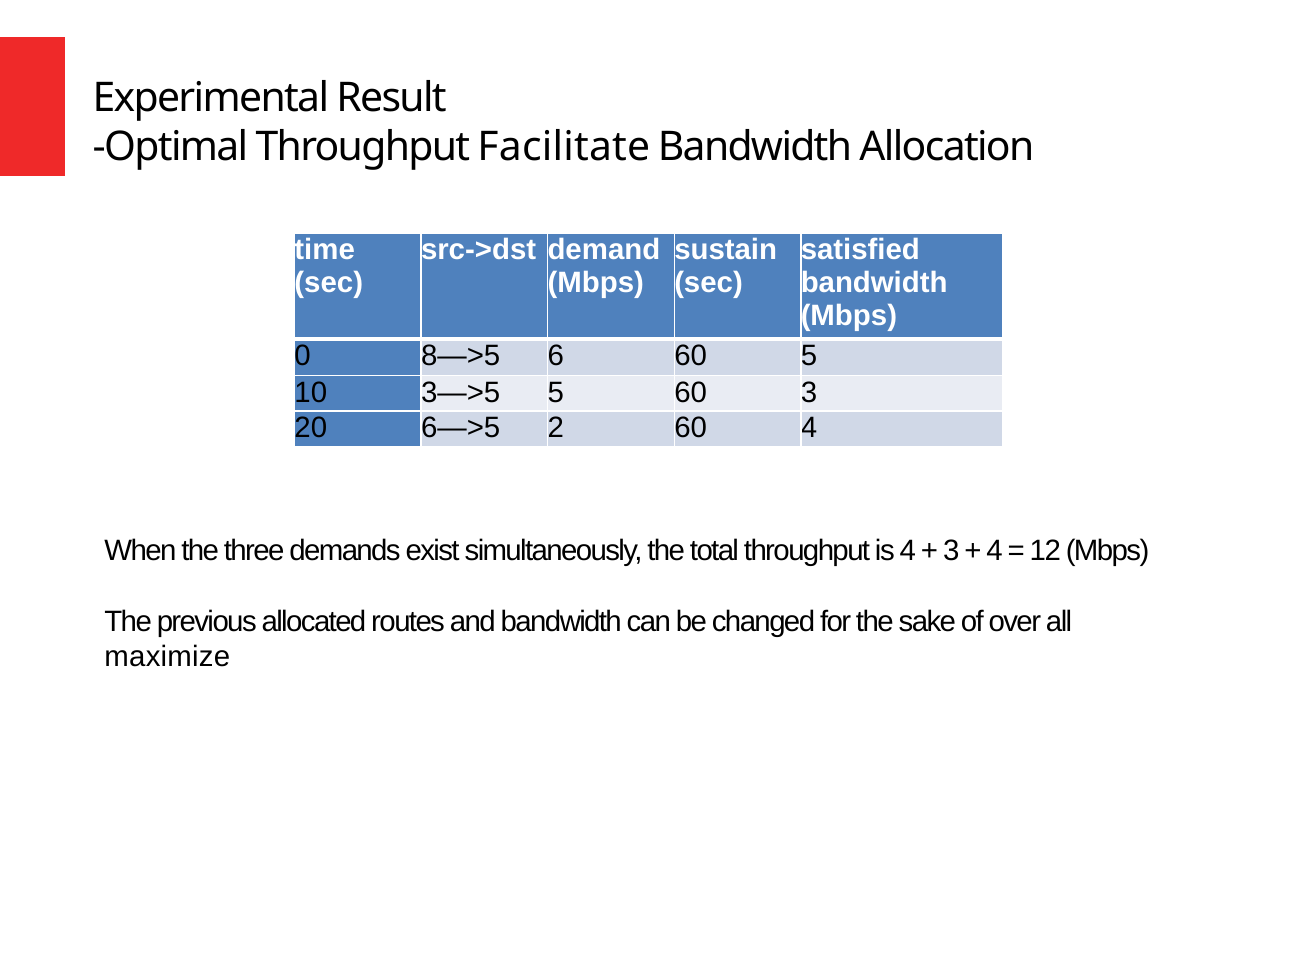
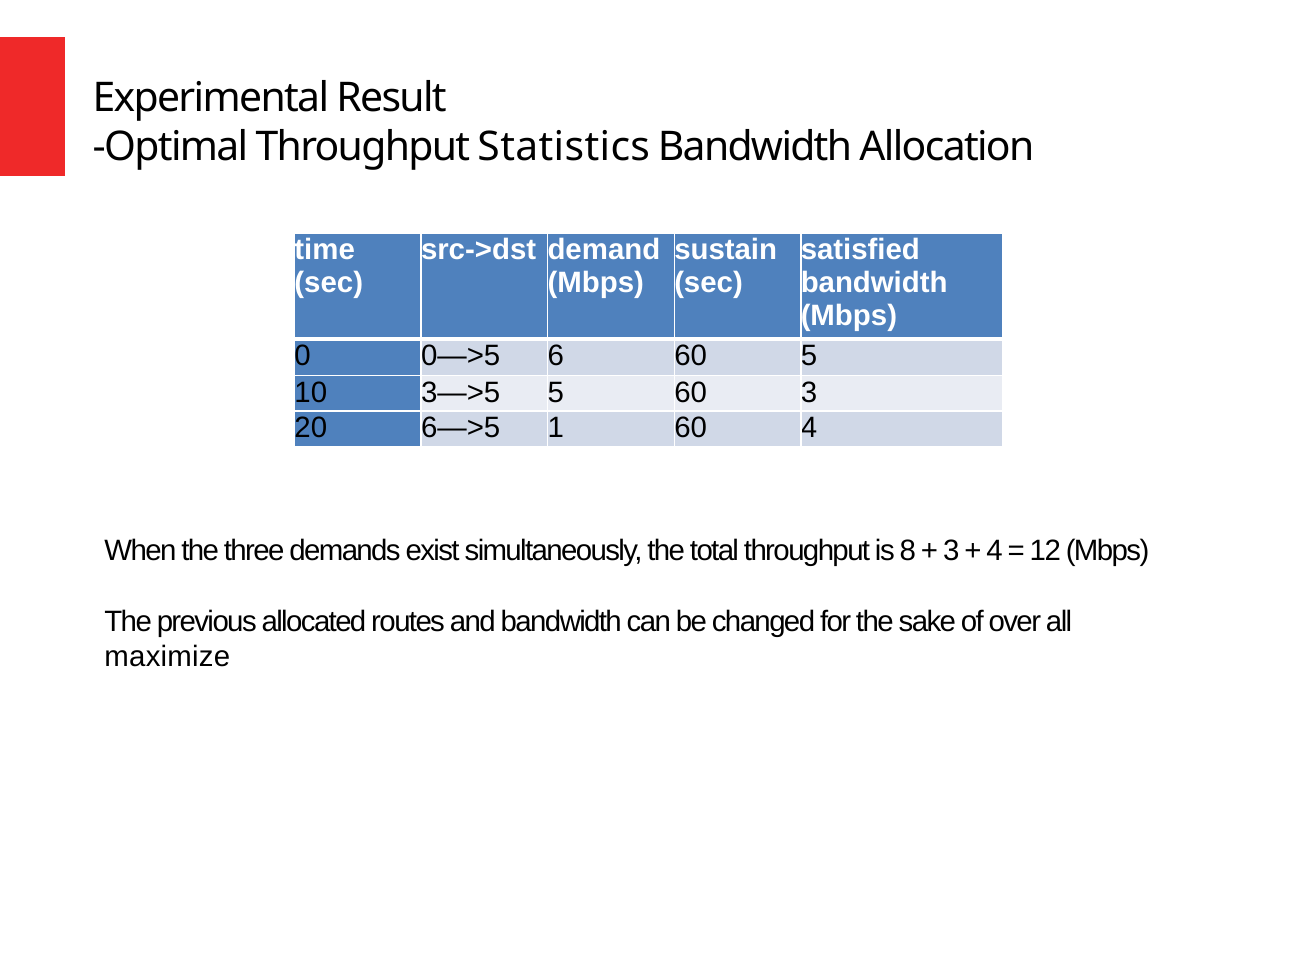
Facilitate: Facilitate -> Statistics
8—>5: 8—>5 -> 0—>5
2: 2 -> 1
is 4: 4 -> 8
